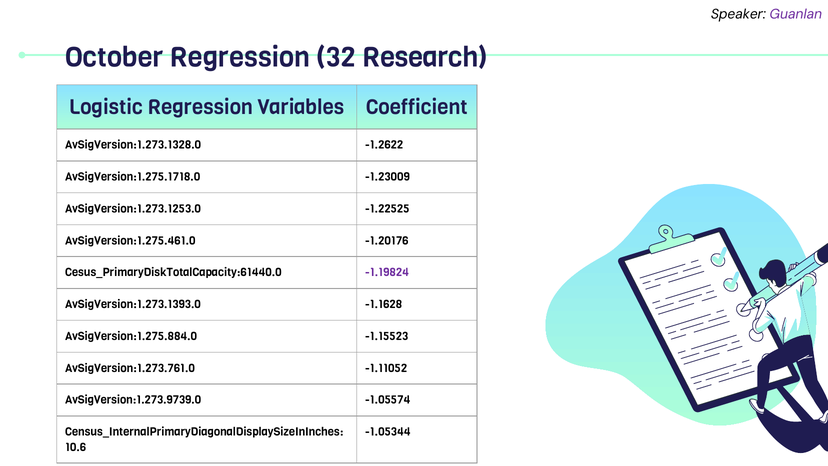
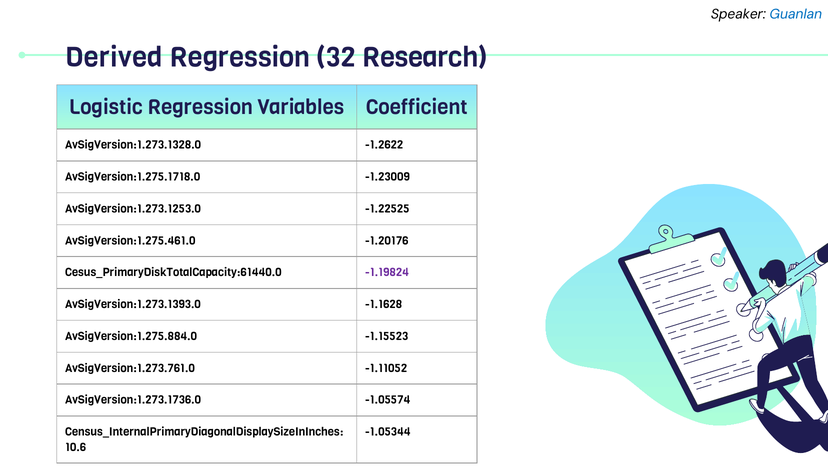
Guanlan colour: purple -> blue
October: October -> Derived
AvSigVersion:1.273.9739.0: AvSigVersion:1.273.9739.0 -> AvSigVersion:1.273.1736.0
